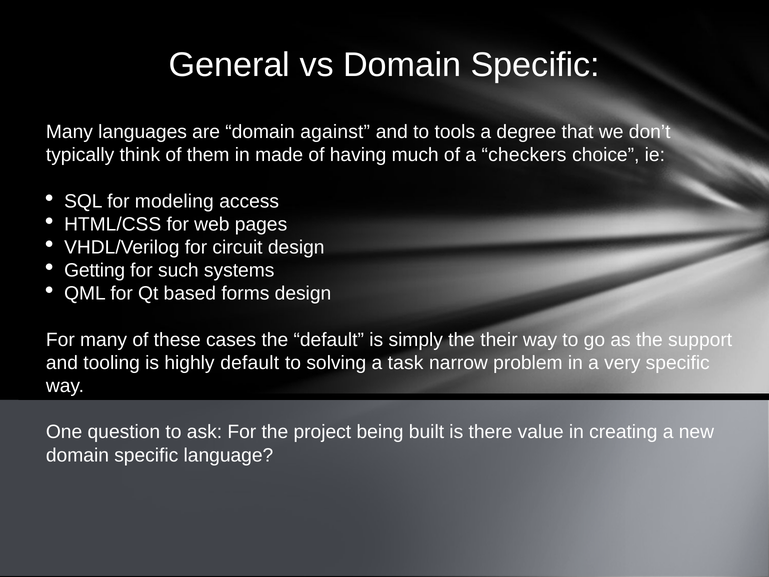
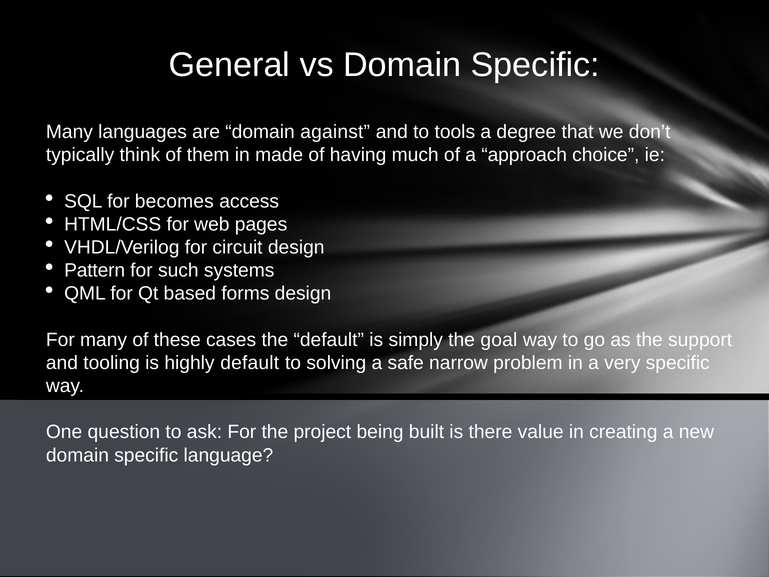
checkers: checkers -> approach
modeling: modeling -> becomes
Getting: Getting -> Pattern
their: their -> goal
task: task -> safe
